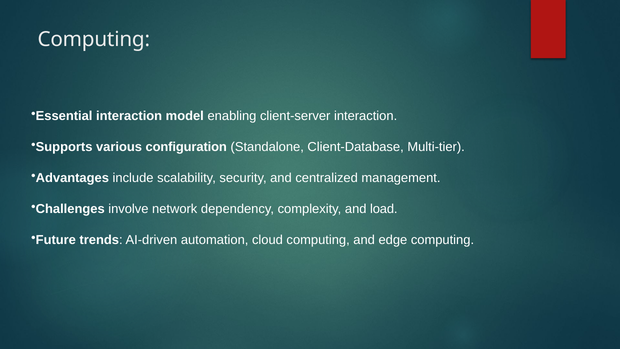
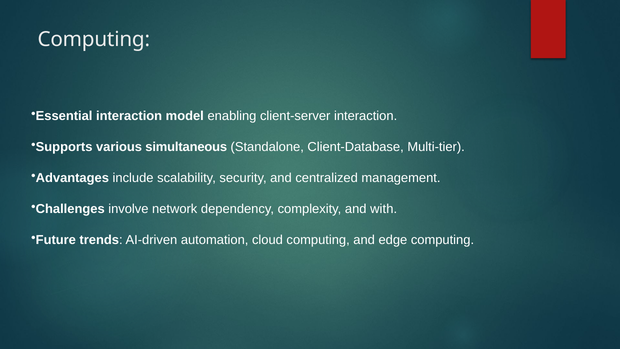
configuration: configuration -> simultaneous
load: load -> with
